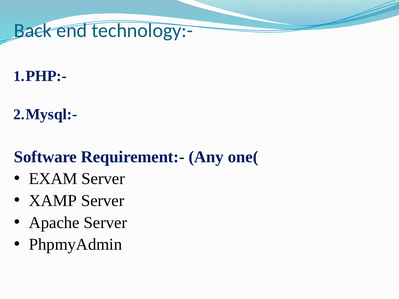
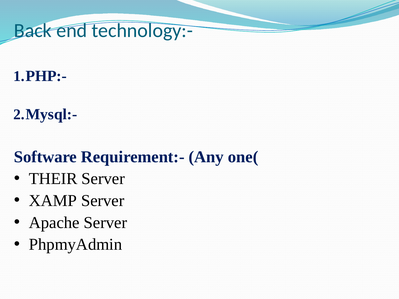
EXAM: EXAM -> THEIR
